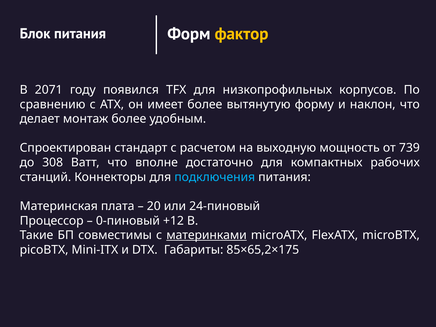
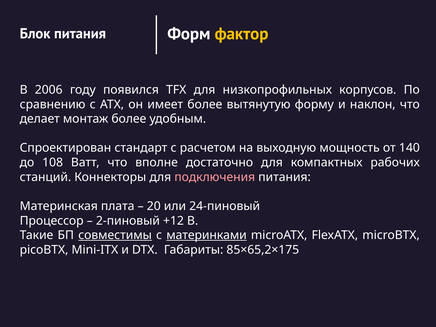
2071: 2071 -> 2006
739: 739 -> 140
308: 308 -> 108
подключения colour: light blue -> pink
0-пиновый: 0-пиновый -> 2-пиновый
совместимы underline: none -> present
